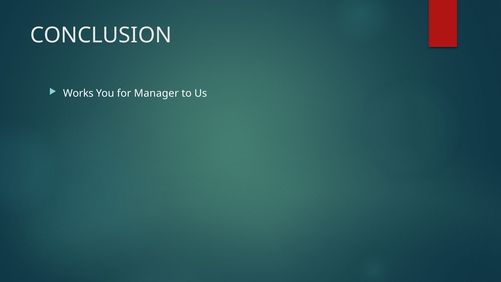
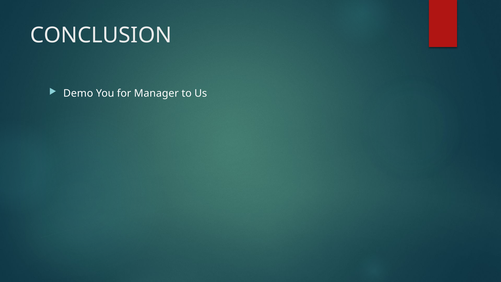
Works: Works -> Demo
